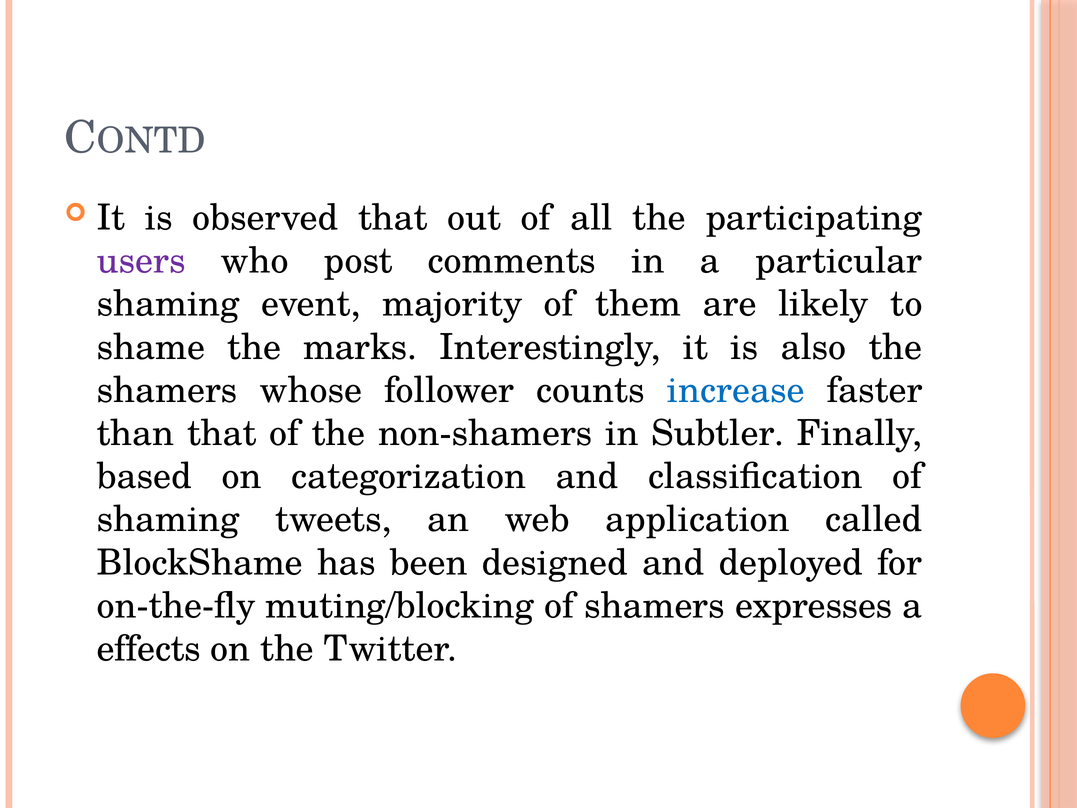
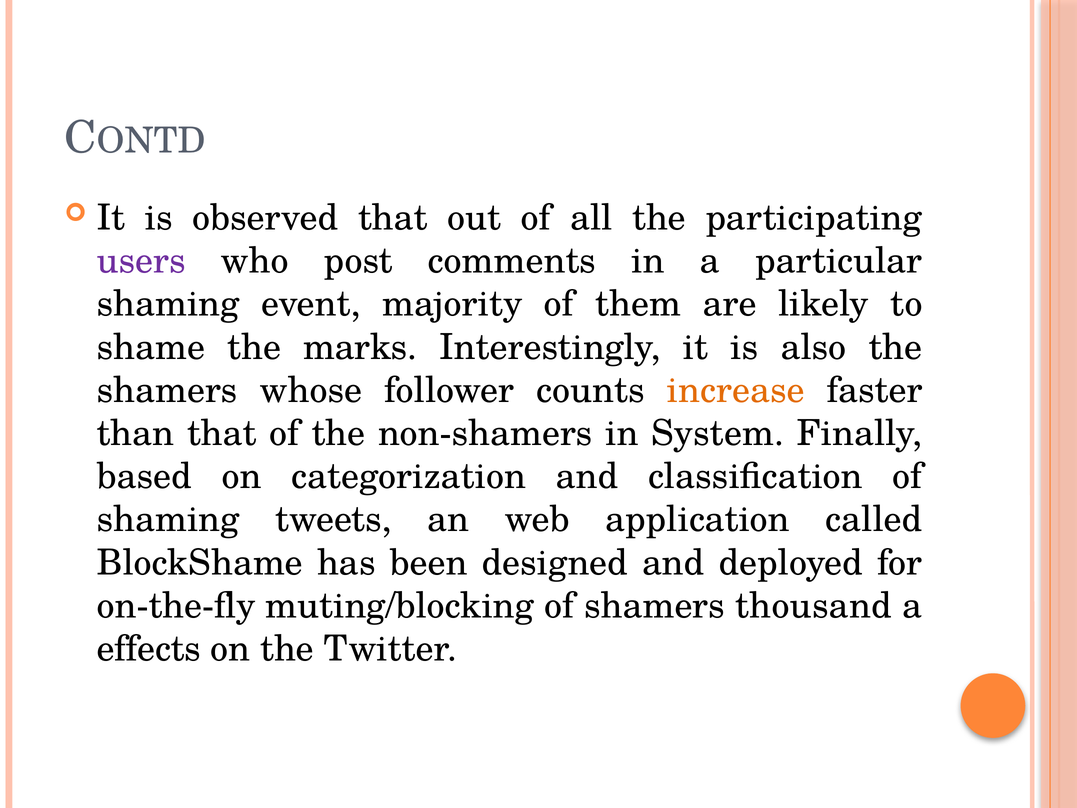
increase colour: blue -> orange
Subtler: Subtler -> System
expresses: expresses -> thousand
